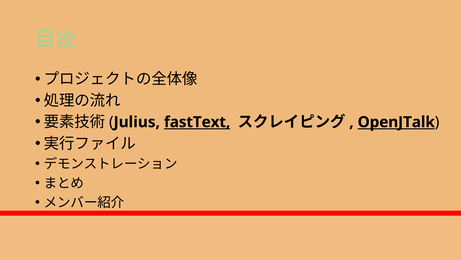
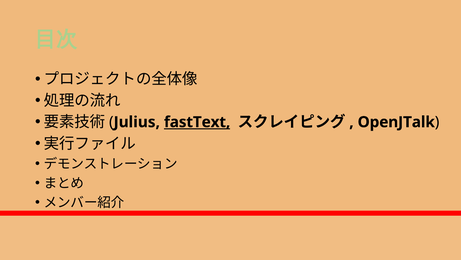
OpenJTalk underline: present -> none
